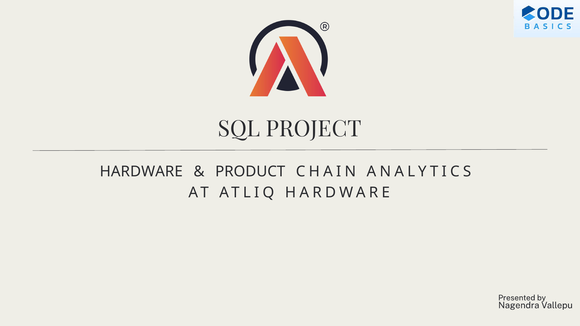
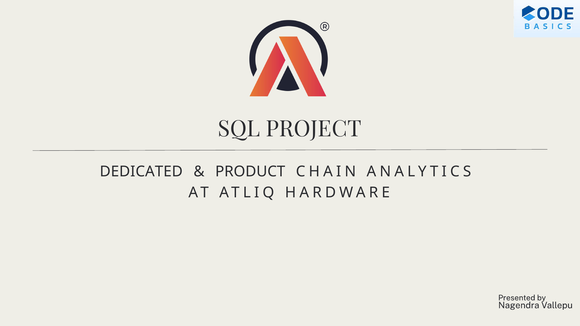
HARDWARE at (141, 172): HARDWARE -> DEDICATED
